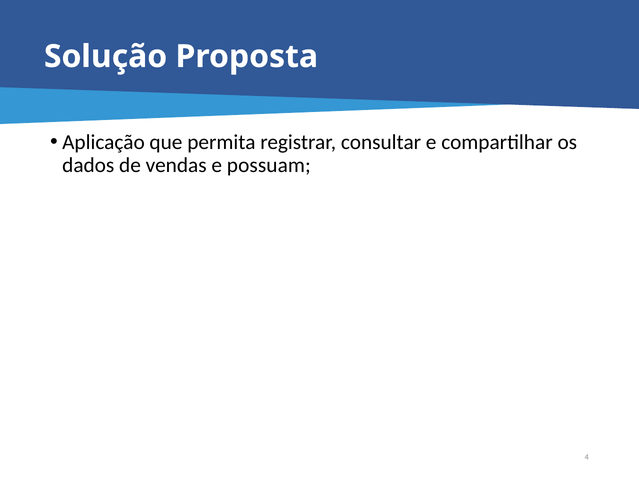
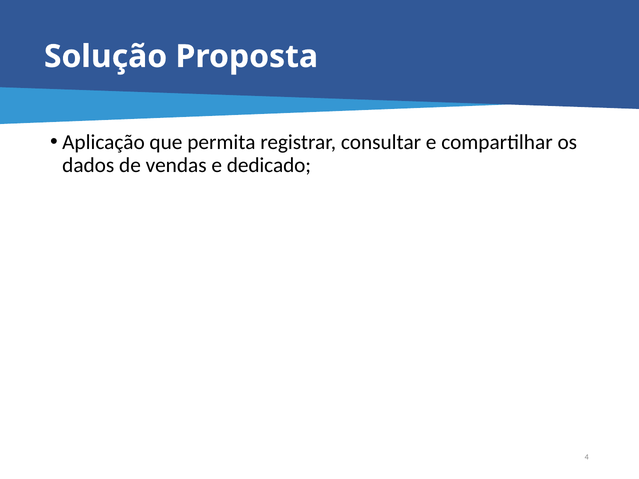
possuam: possuam -> dedicado
